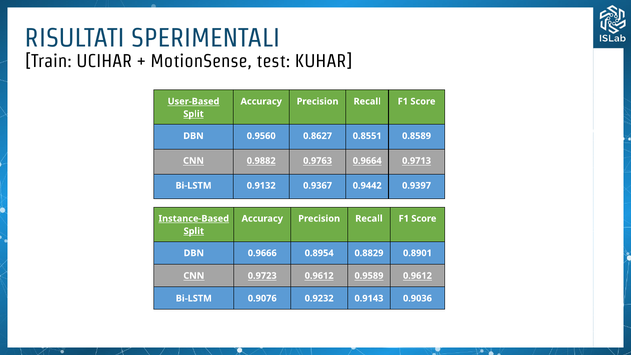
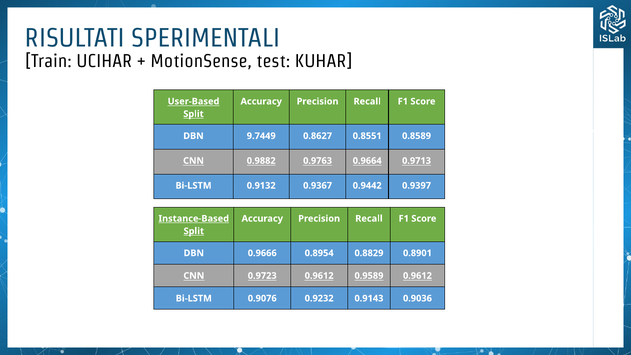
0.9560: 0.9560 -> 9.7449
